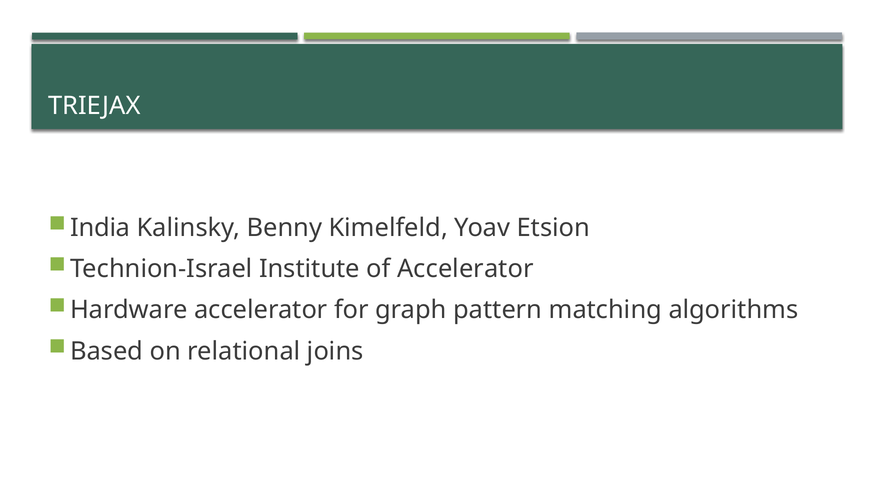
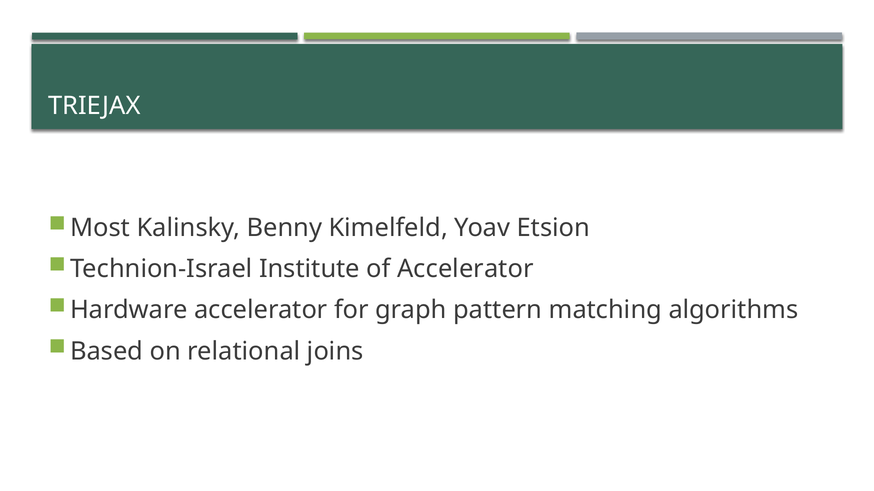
India: India -> Most
